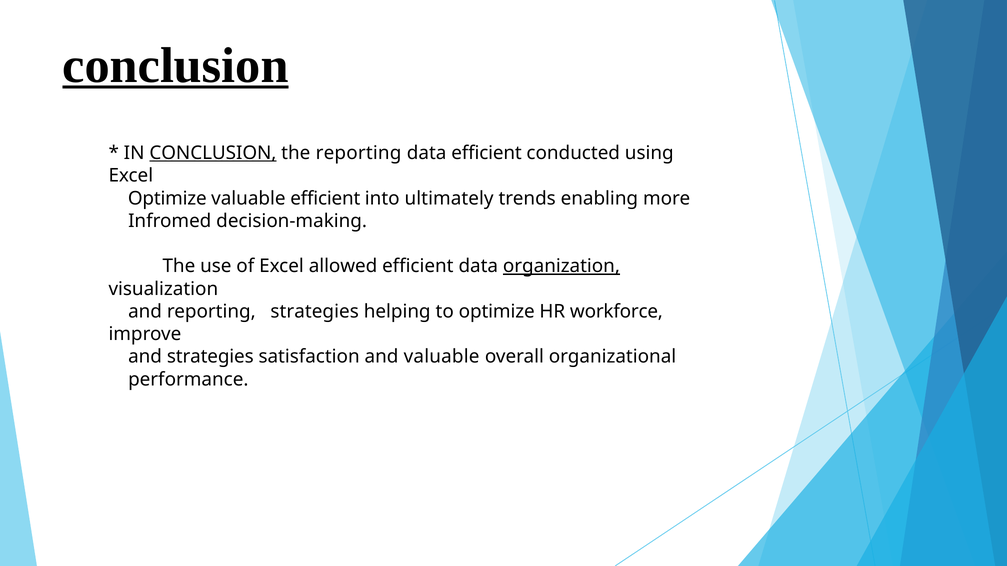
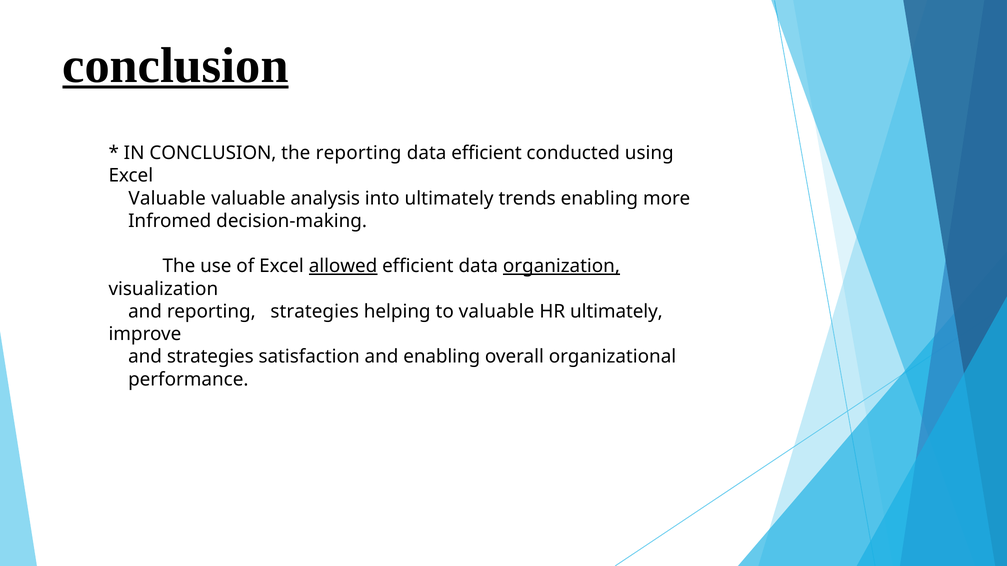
CONCLUSION at (213, 153) underline: present -> none
Optimize at (167, 198): Optimize -> Valuable
valuable efficient: efficient -> analysis
allowed underline: none -> present
to optimize: optimize -> valuable
HR workforce: workforce -> ultimately
and valuable: valuable -> enabling
